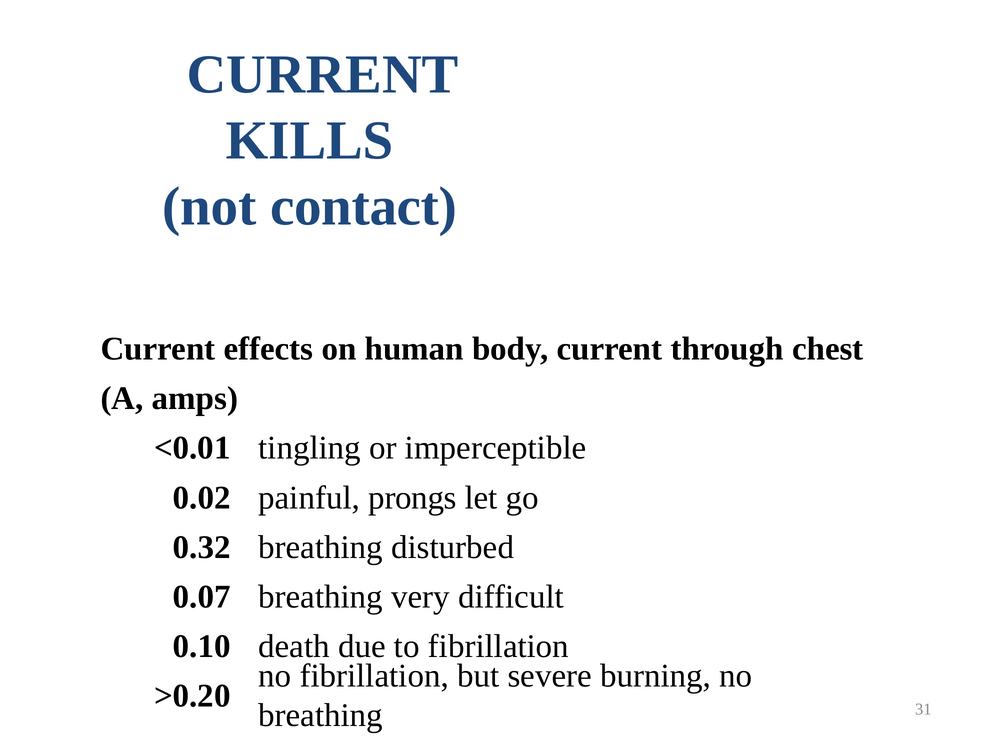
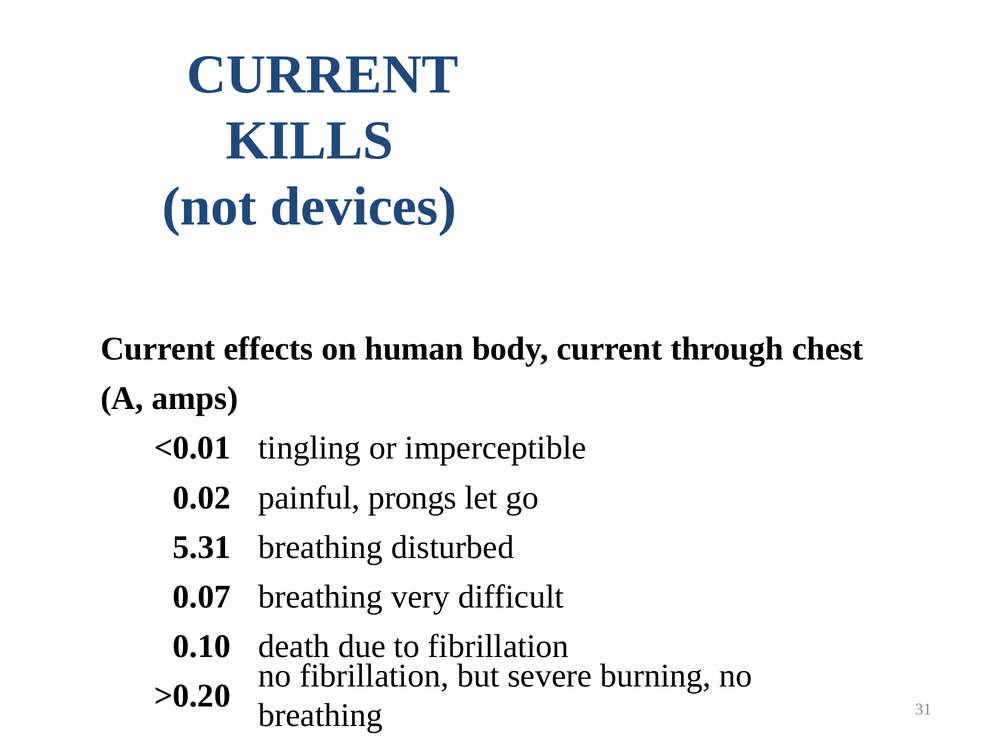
contact: contact -> devices
0.32: 0.32 -> 5.31
